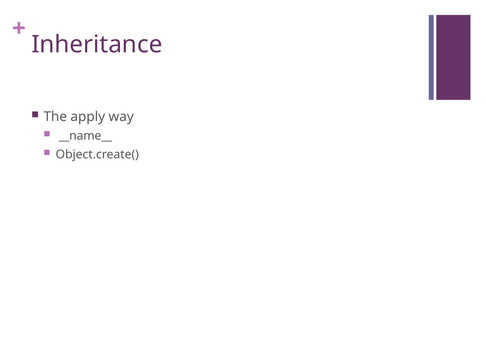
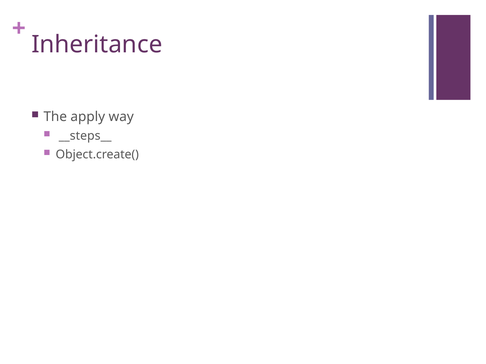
__name__: __name__ -> __steps__
